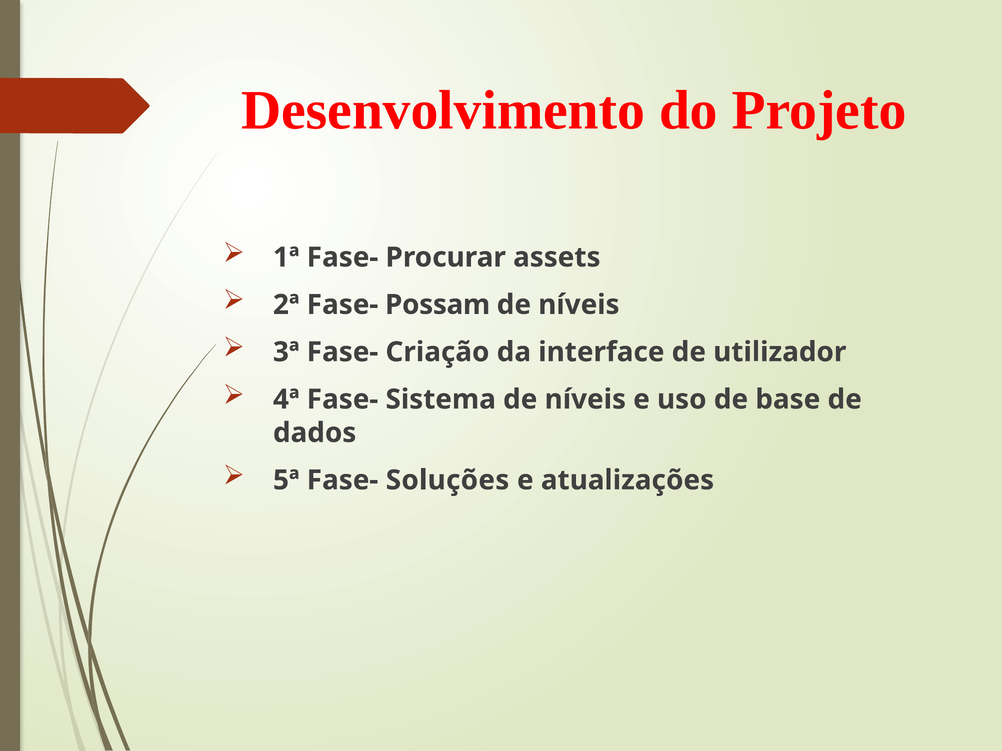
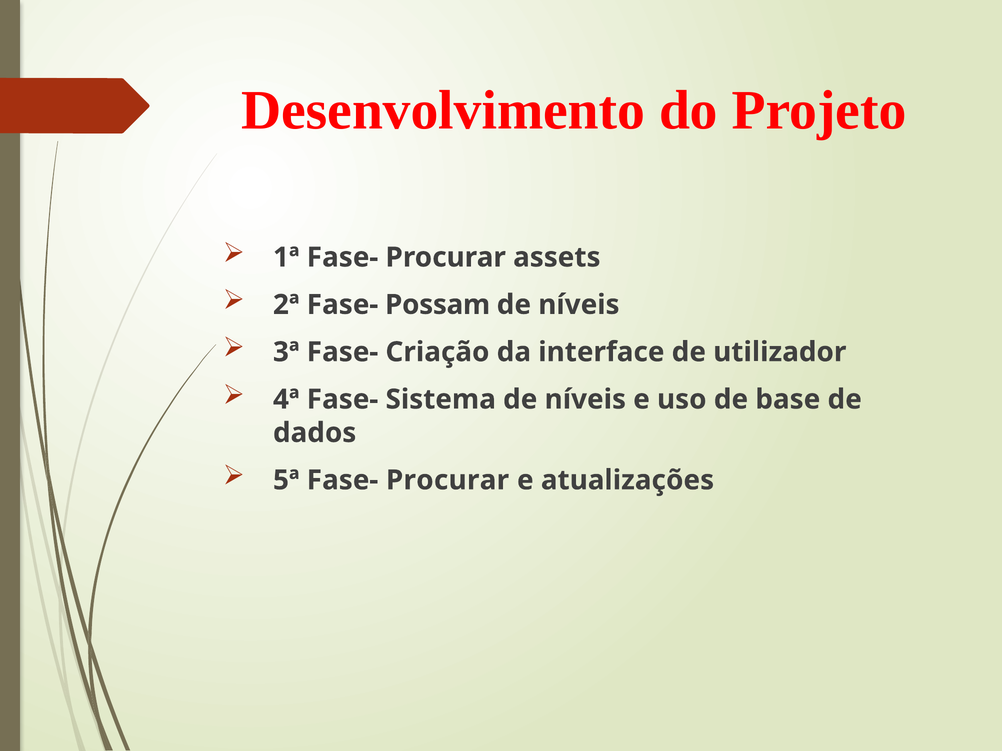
5ª Fase- Soluções: Soluções -> Procurar
